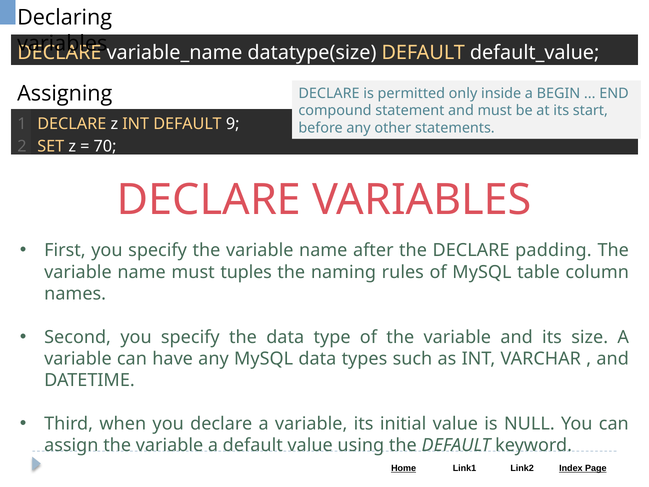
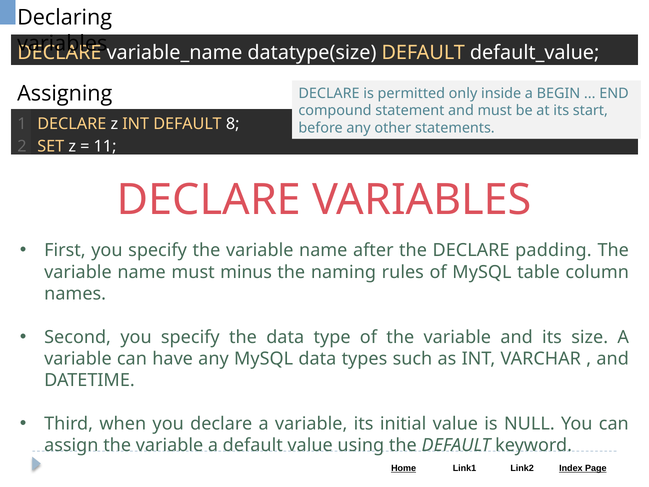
9: 9 -> 8
70: 70 -> 11
tuples: tuples -> minus
